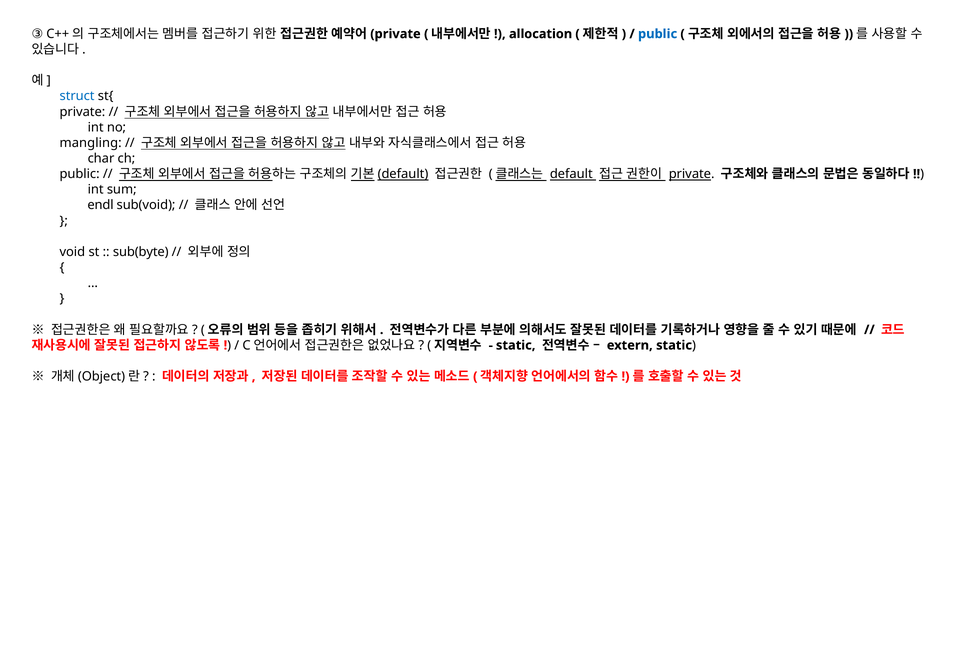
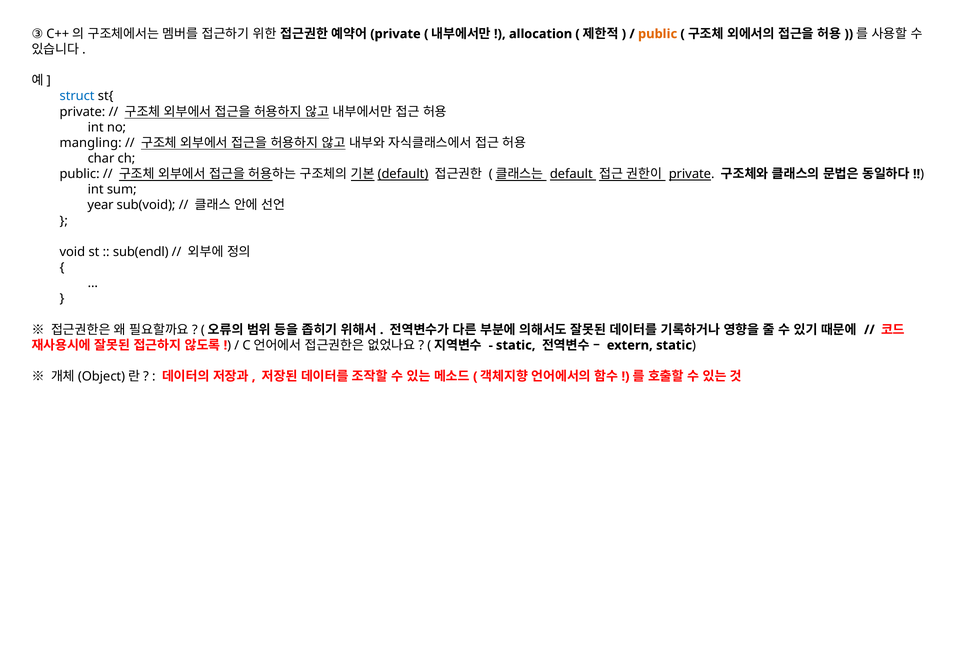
public at (658, 34) colour: blue -> orange
endl: endl -> year
sub(byte: sub(byte -> sub(endl
